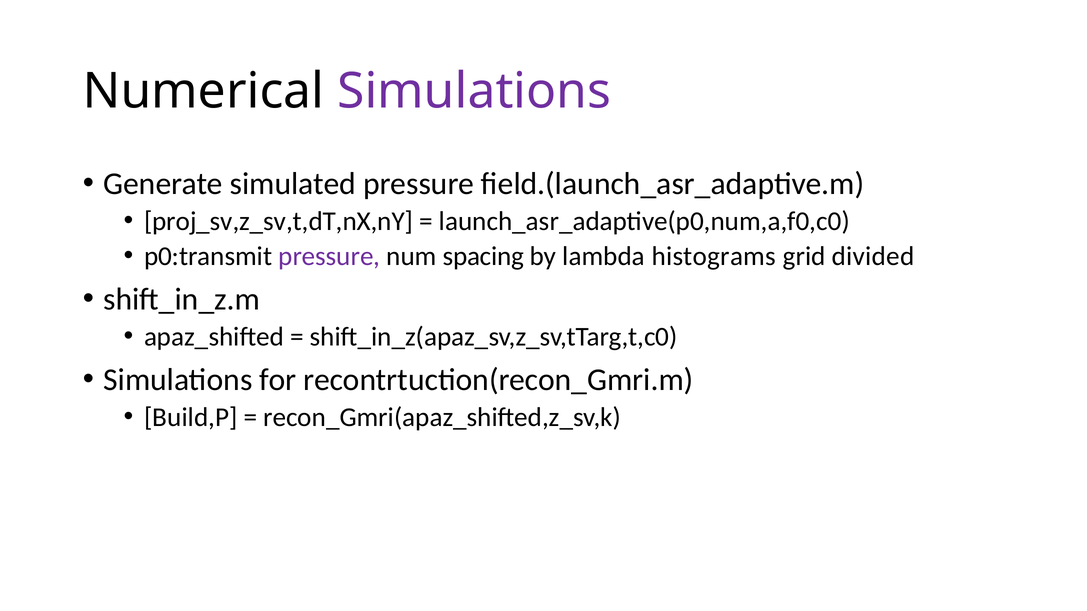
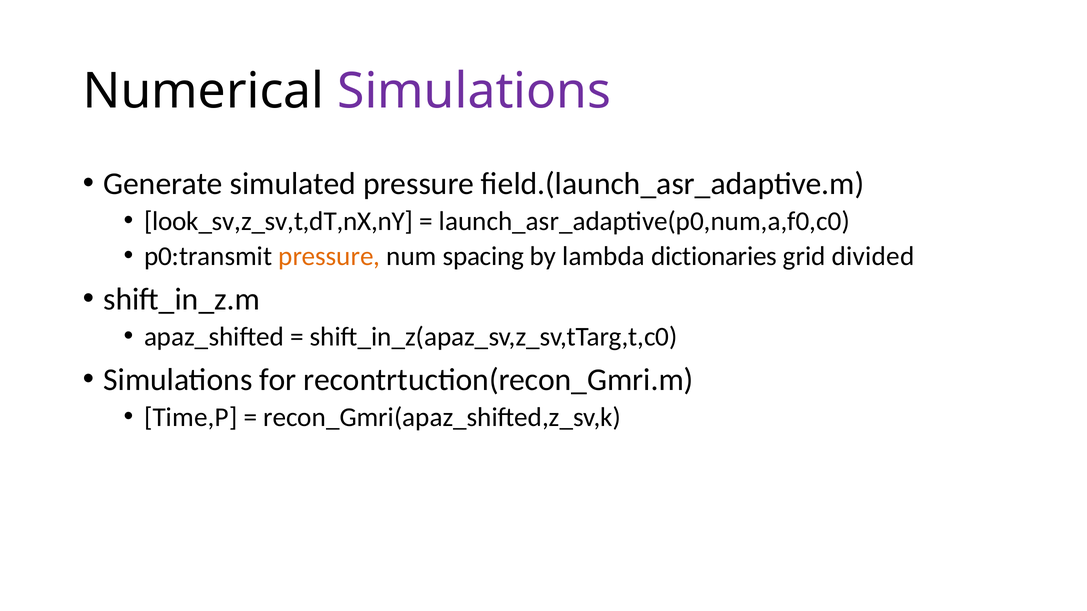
proj_sv,z_sv,t,dT,nX,nY: proj_sv,z_sv,t,dT,nX,nY -> look_sv,z_sv,t,dT,nX,nY
pressure at (329, 256) colour: purple -> orange
histograms: histograms -> dictionaries
Build,P: Build,P -> Time,P
